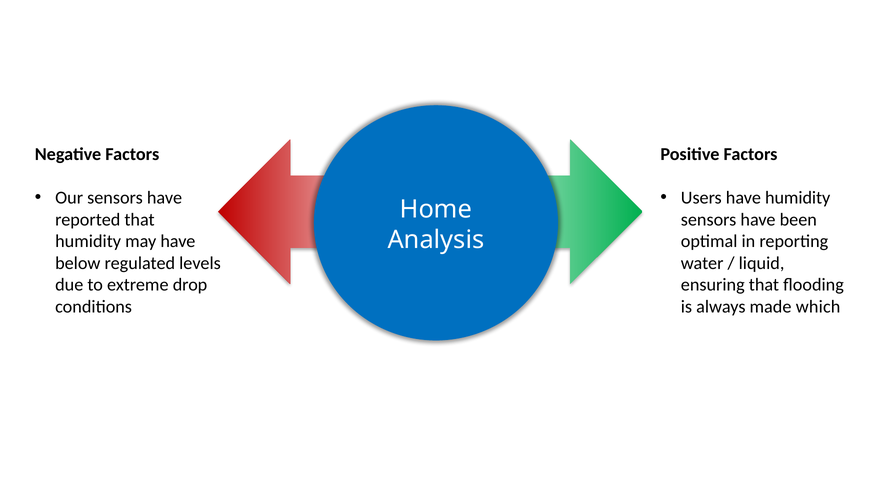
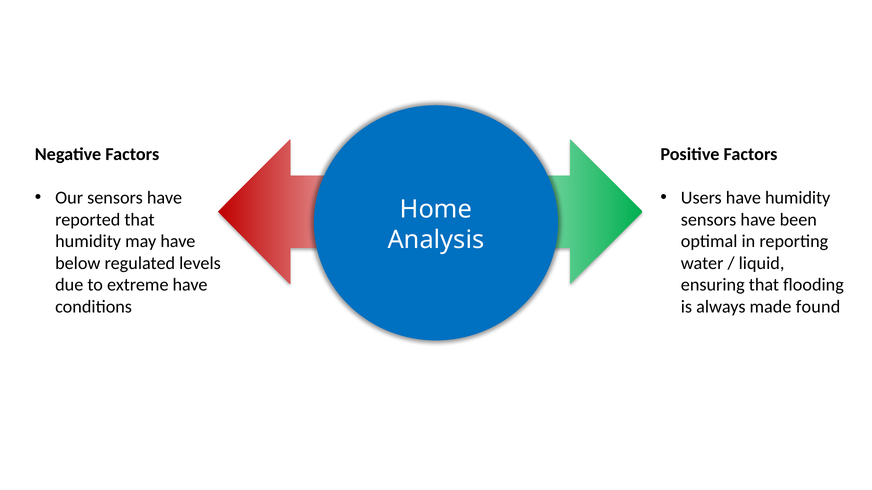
extreme drop: drop -> have
which: which -> found
